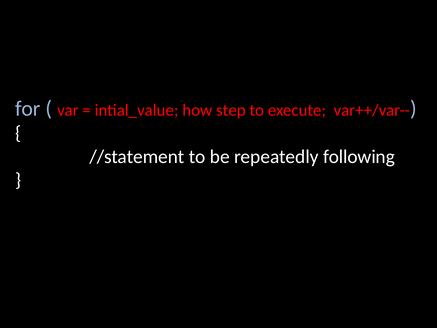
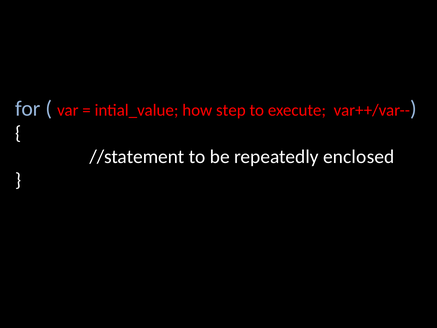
following: following -> enclosed
